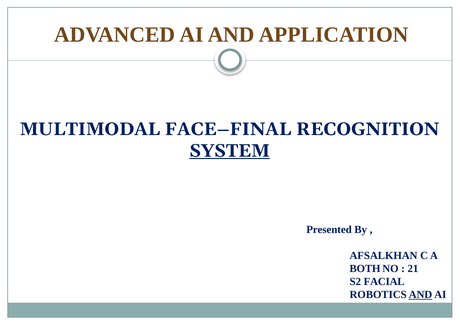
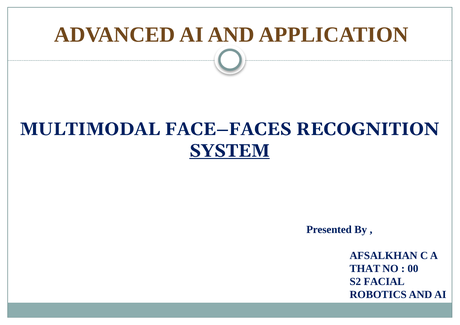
FACE–FINAL: FACE–FINAL -> FACE–FACES
BOTH: BOTH -> THAT
21: 21 -> 00
AND at (421, 294) underline: present -> none
